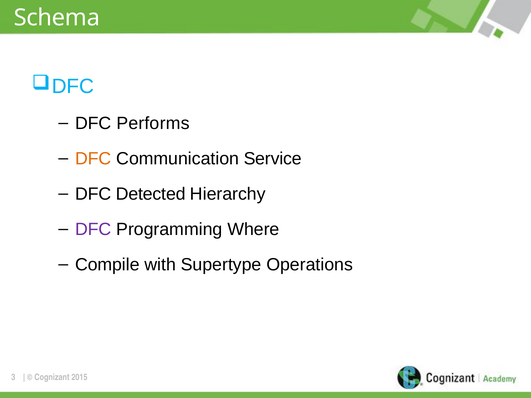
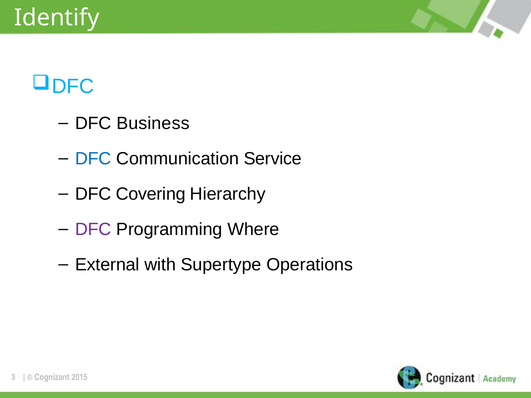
Schema: Schema -> Identify
Performs: Performs -> Business
DFC at (93, 159) colour: orange -> blue
Detected: Detected -> Covering
Compile: Compile -> External
